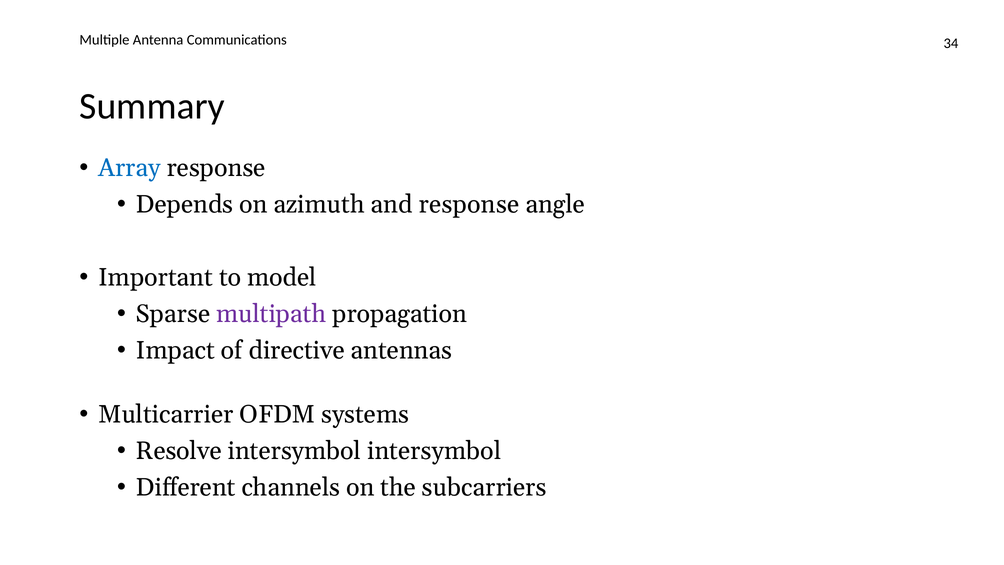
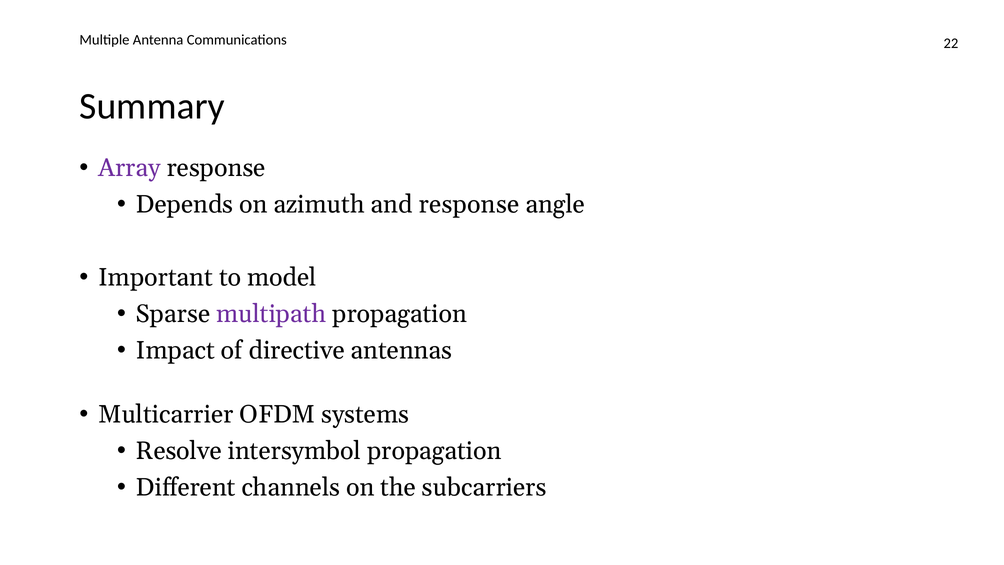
34: 34 -> 22
Array colour: blue -> purple
intersymbol intersymbol: intersymbol -> propagation
